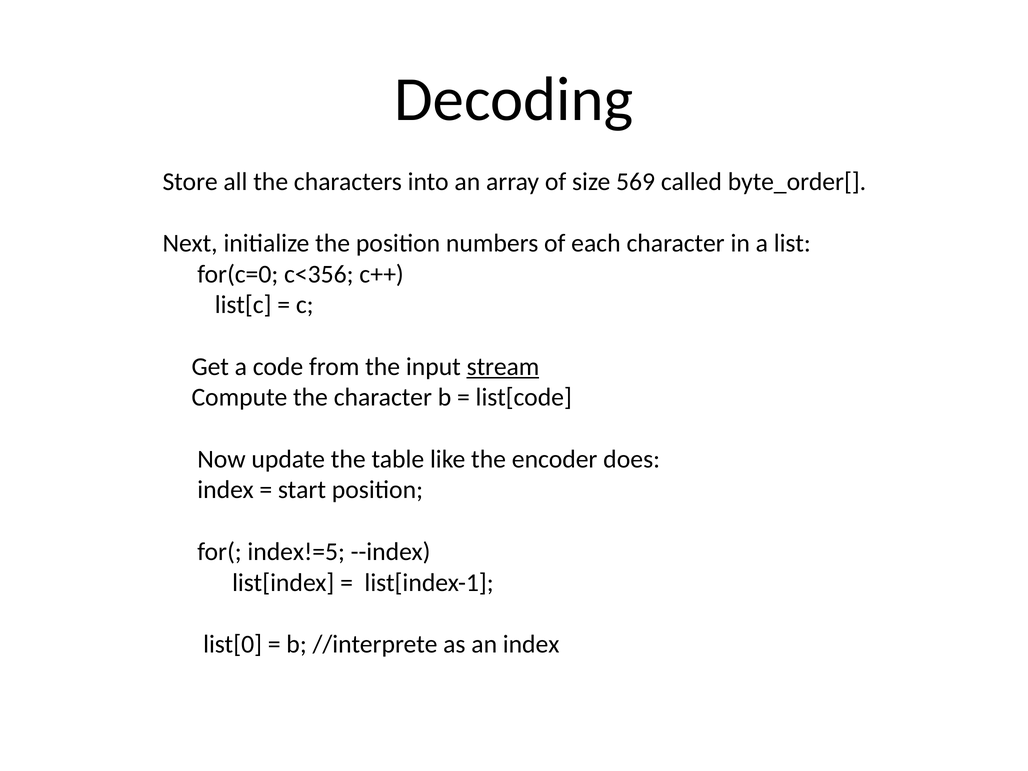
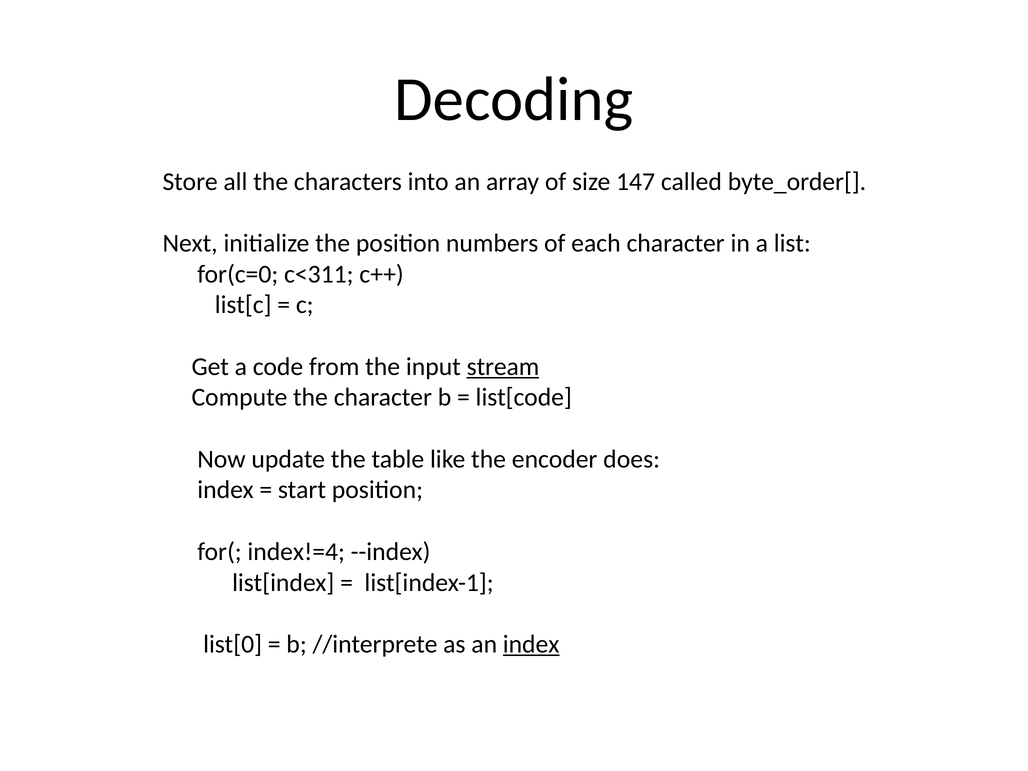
569: 569 -> 147
c<356: c<356 -> c<311
index!=5: index!=5 -> index!=4
index at (531, 644) underline: none -> present
